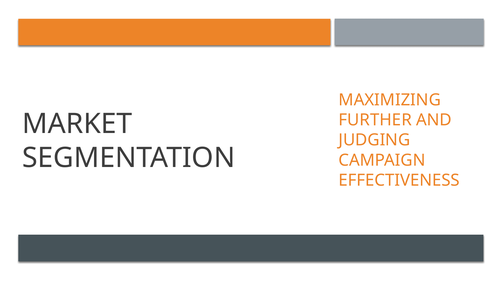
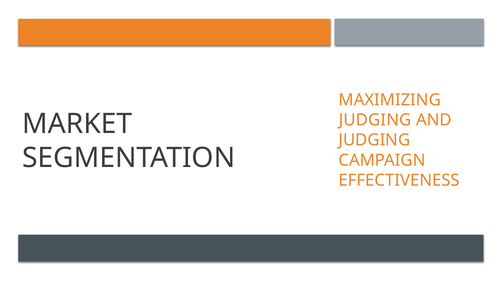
FURTHER at (375, 120): FURTHER -> JUDGING
